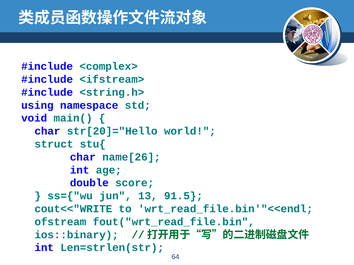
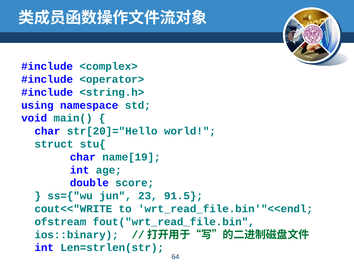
<ifstream>: <ifstream> -> <operator>
name[26: name[26 -> name[19
13: 13 -> 23
